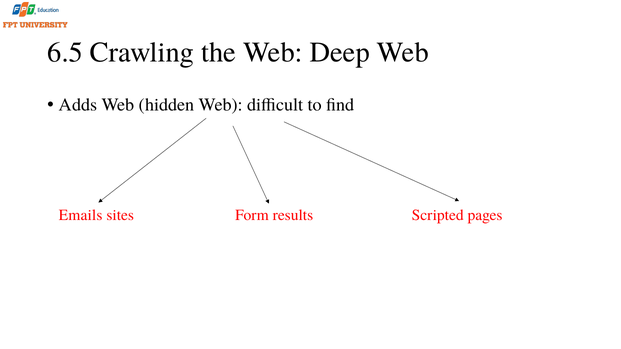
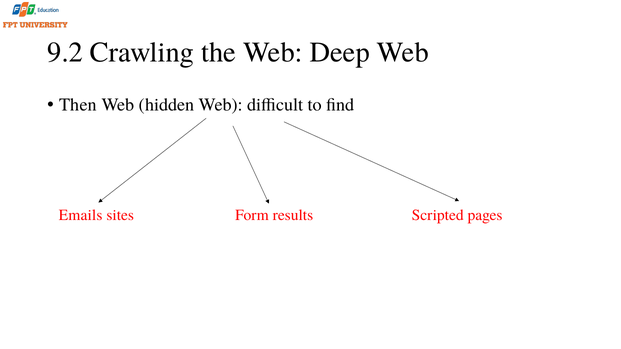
6.5: 6.5 -> 9.2
Adds: Adds -> Then
